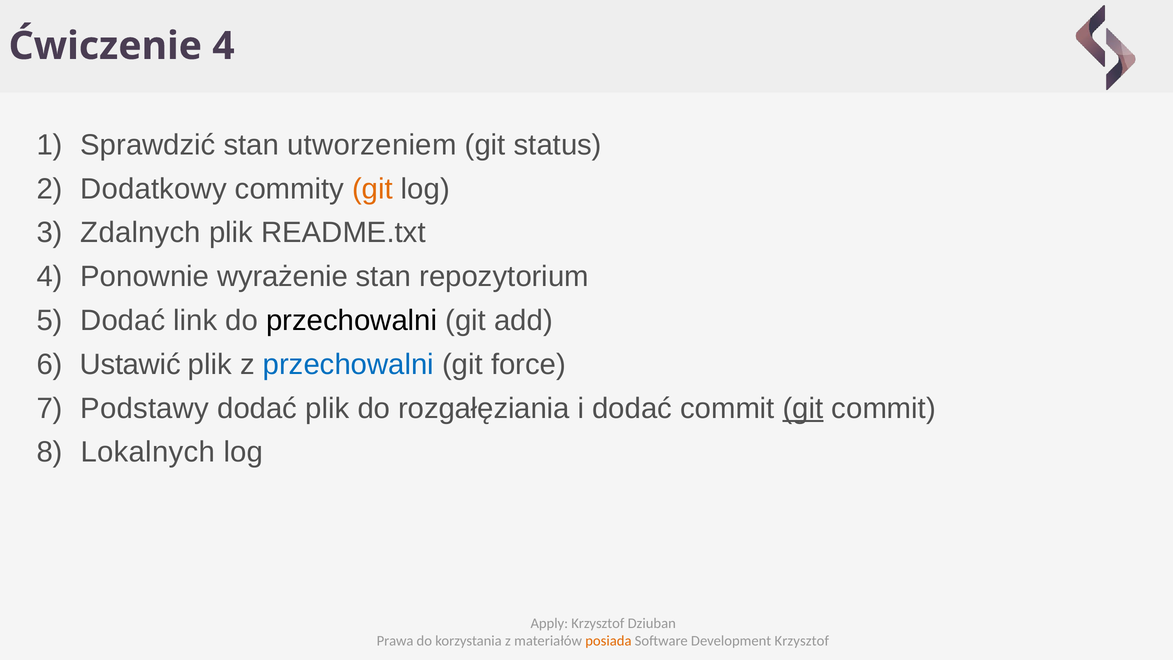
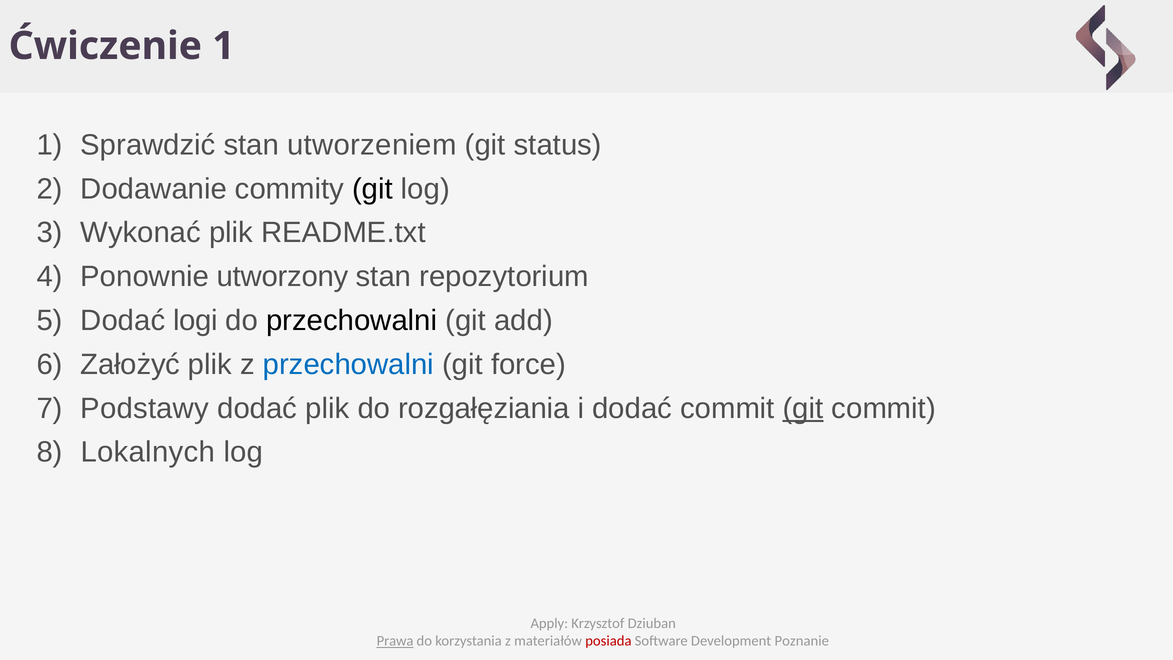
Ćwiczenie 4: 4 -> 1
Dodatkowy: Dodatkowy -> Dodawanie
git at (372, 189) colour: orange -> black
Zdalnych: Zdalnych -> Wykonać
wyrażenie: wyrażenie -> utworzony
link: link -> logi
Ustawić: Ustawić -> Założyć
Prawa underline: none -> present
posiada colour: orange -> red
Development Krzysztof: Krzysztof -> Poznanie
